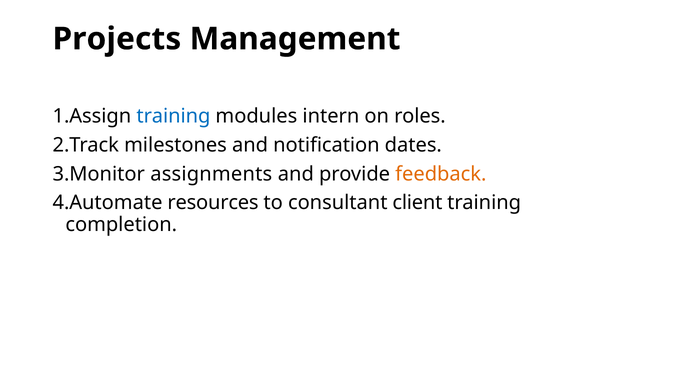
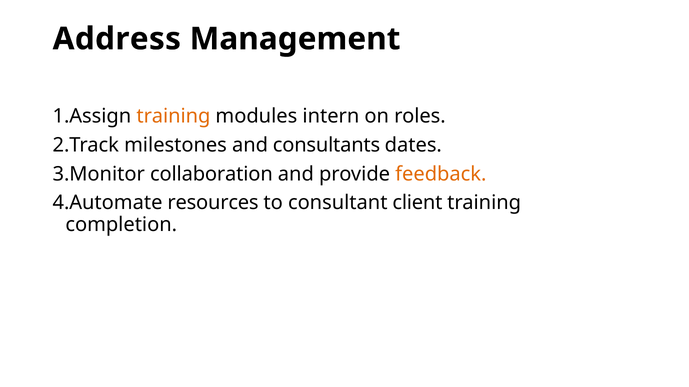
Projects: Projects -> Address
training at (173, 116) colour: blue -> orange
notification: notification -> consultants
assignments: assignments -> collaboration
